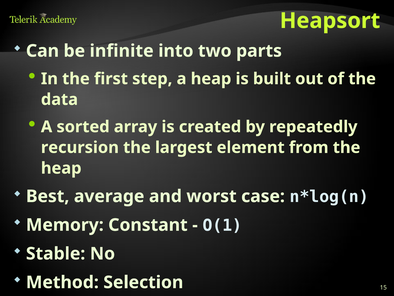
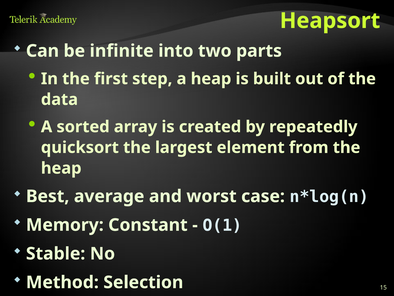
recursion: recursion -> quicksort
